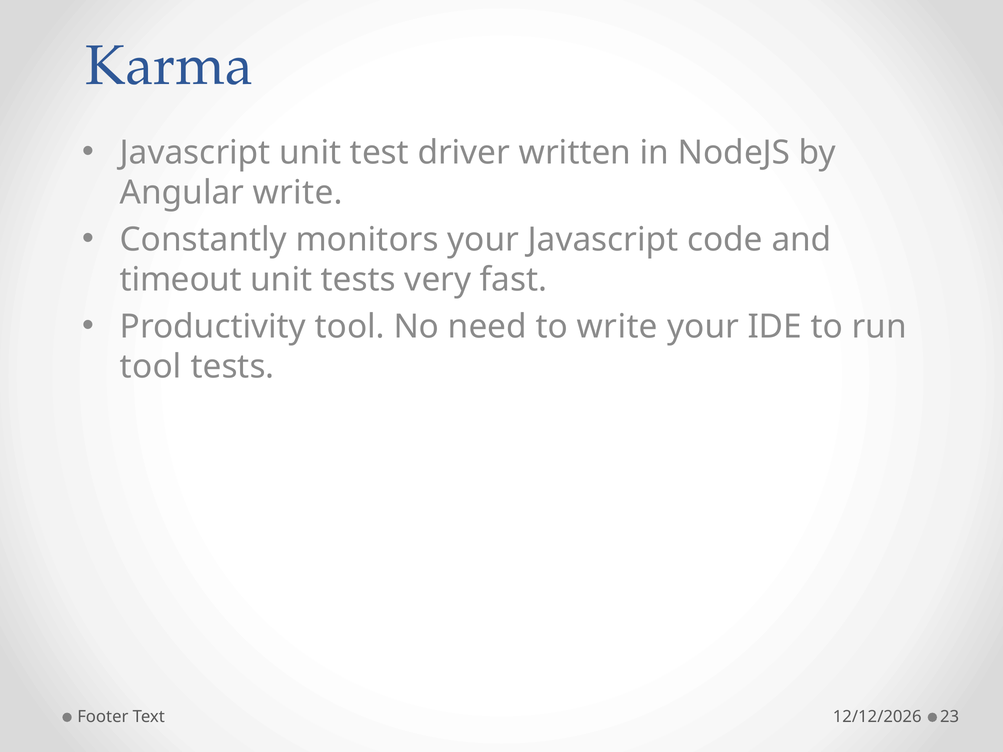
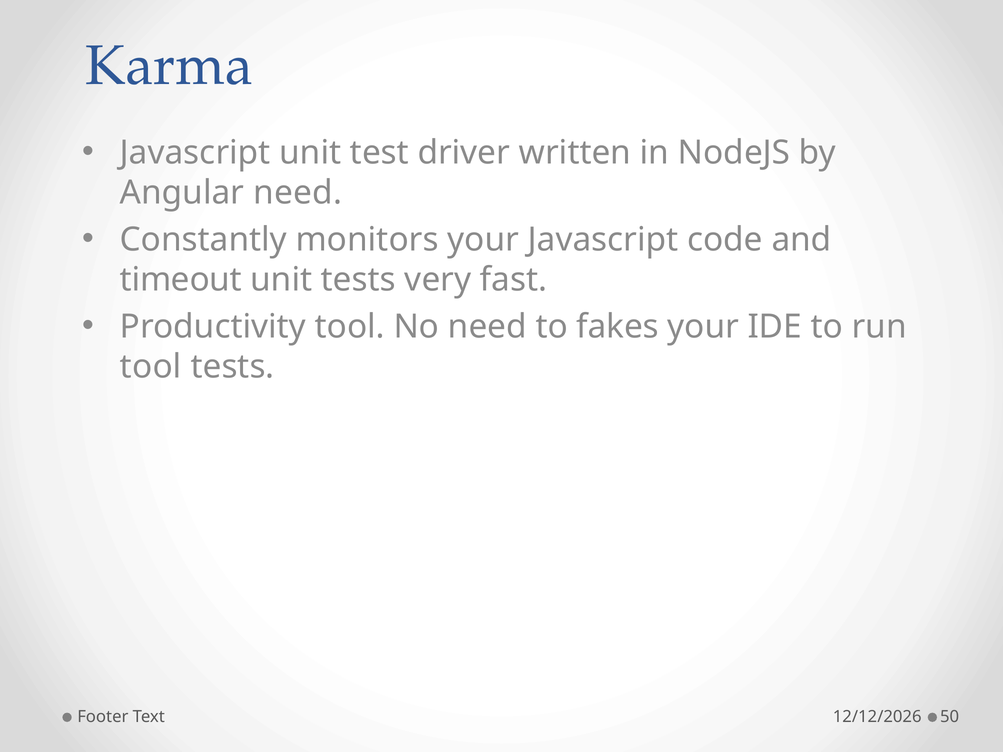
Angular write: write -> need
to write: write -> fakes
23: 23 -> 50
